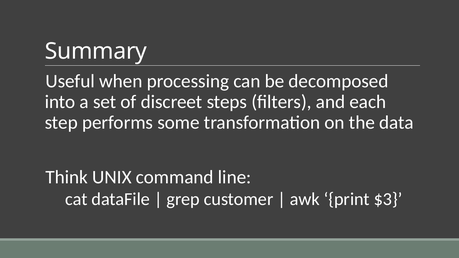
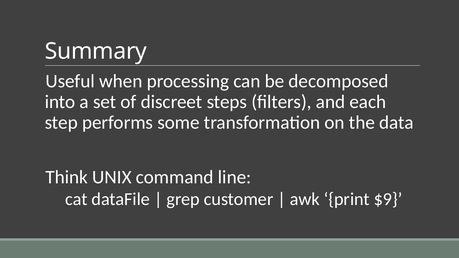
$3: $3 -> $9
